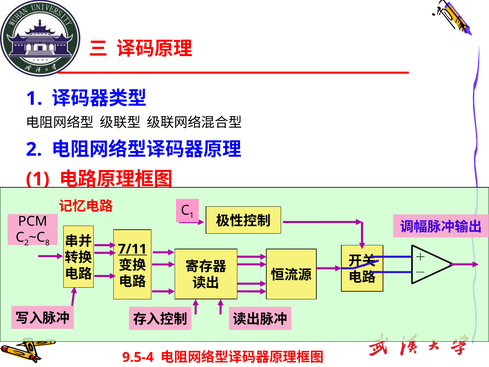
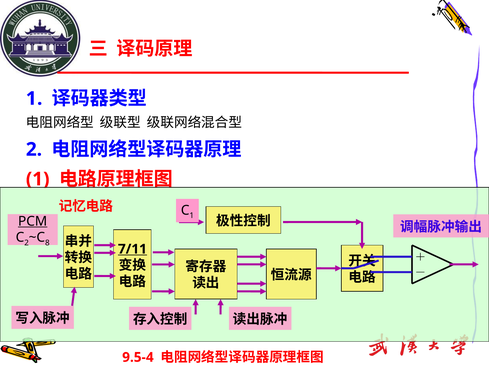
PCM underline: none -> present
